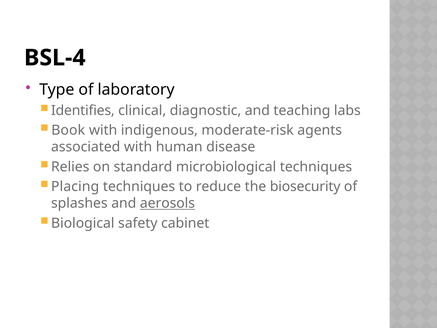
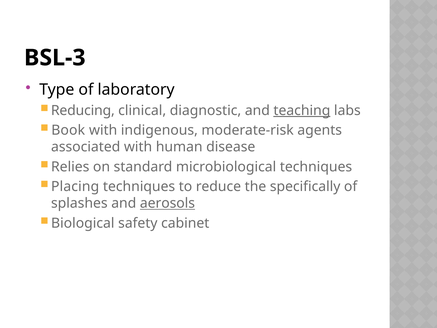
BSL-4: BSL-4 -> BSL-3
Identifies: Identifies -> Reducing
teaching underline: none -> present
biosecurity: biosecurity -> specifically
